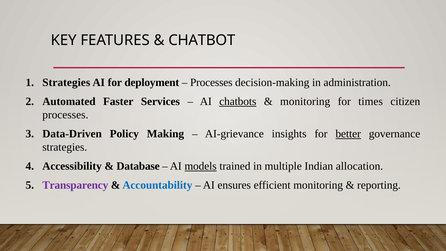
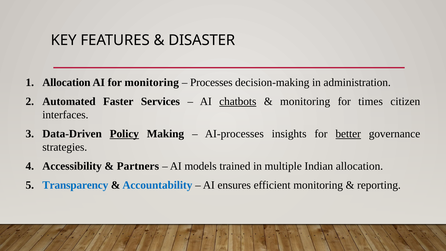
CHATBOT: CHATBOT -> DISASTER
Strategies at (66, 82): Strategies -> Allocation
for deployment: deployment -> monitoring
processes at (65, 115): processes -> interfaces
Policy underline: none -> present
AI-grievance: AI-grievance -> AI-processes
Database: Database -> Partners
models underline: present -> none
Transparency colour: purple -> blue
